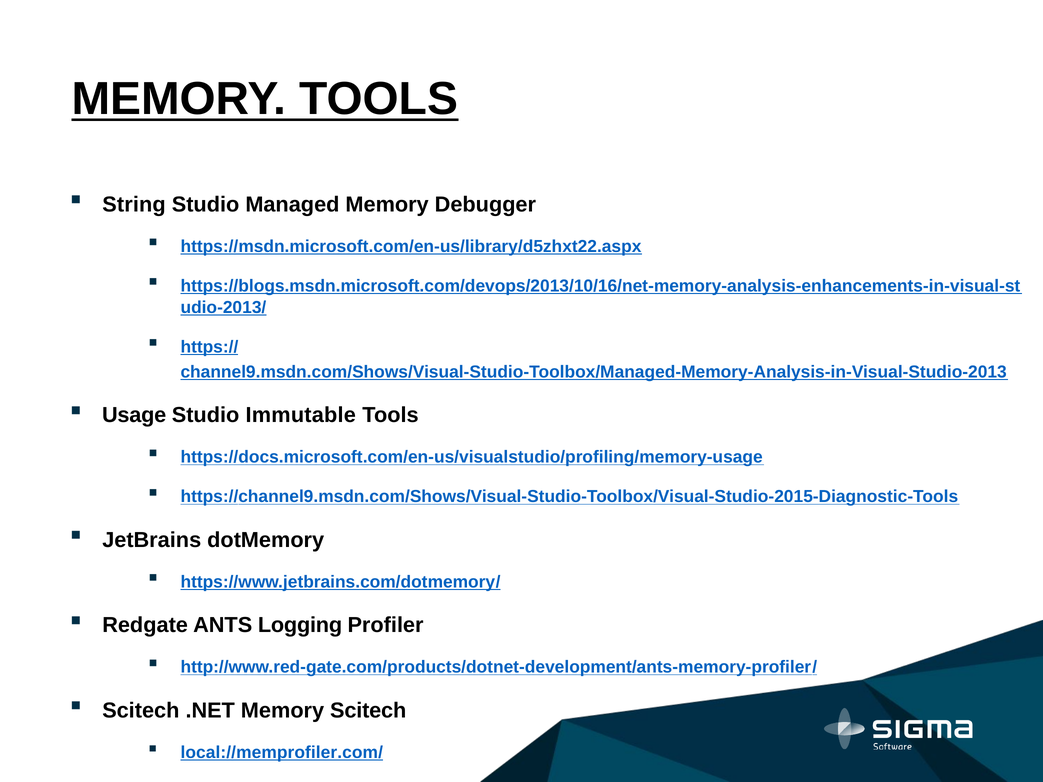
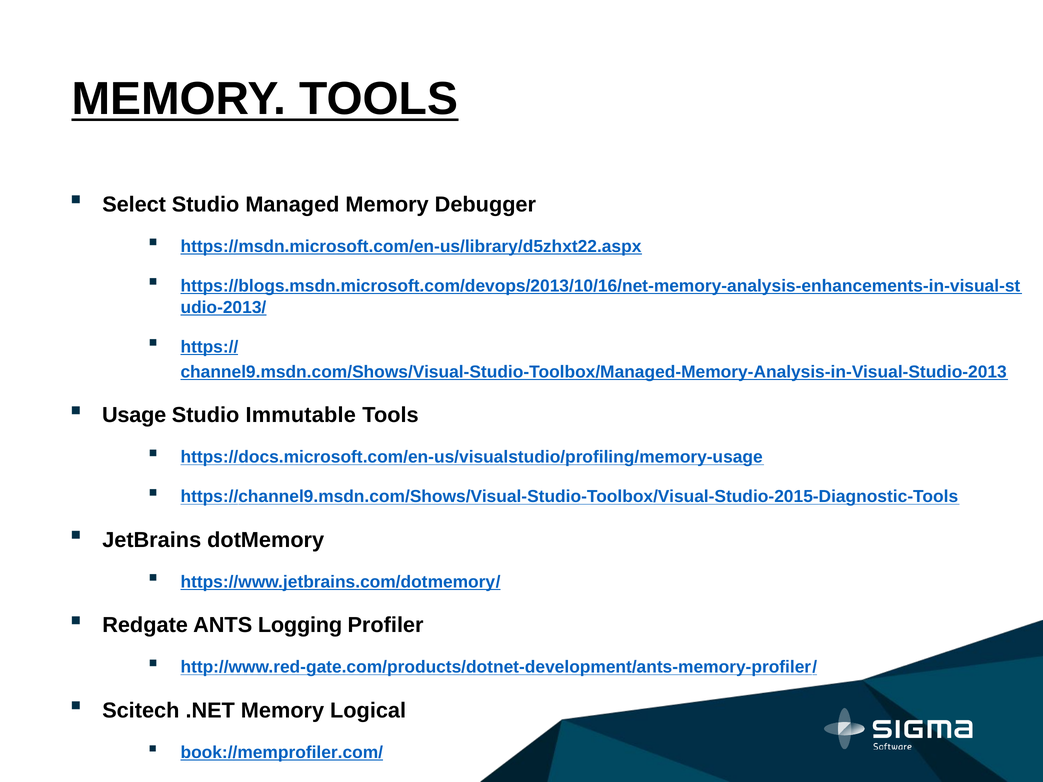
String: String -> Select
Memory Scitech: Scitech -> Logical
local://memprofiler.com/: local://memprofiler.com/ -> book://memprofiler.com/
